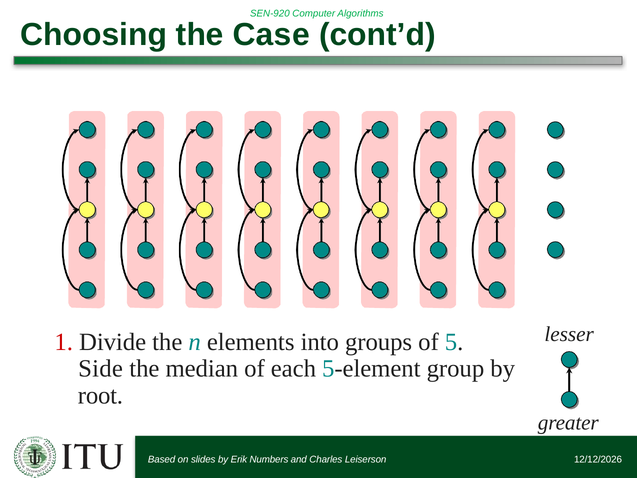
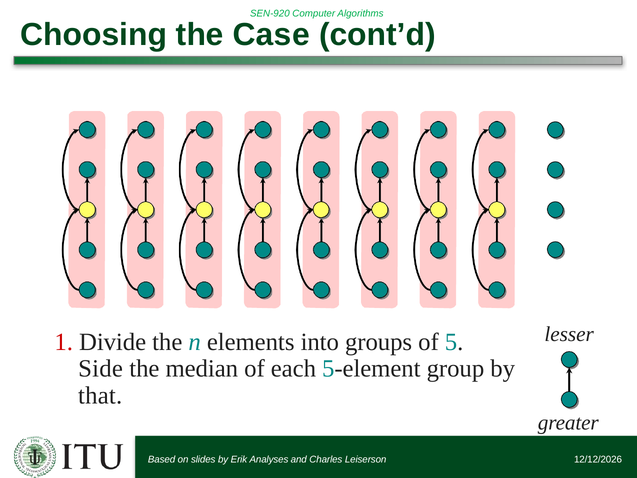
root: root -> that
Numbers: Numbers -> Analyses
